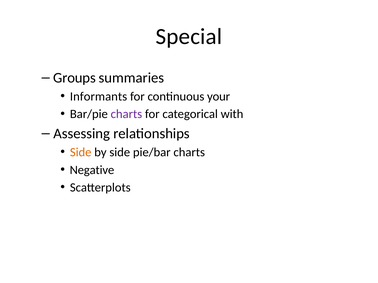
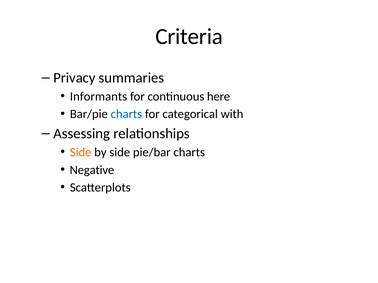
Special: Special -> Criteria
Groups: Groups -> Privacy
your: your -> here
charts at (126, 114) colour: purple -> blue
